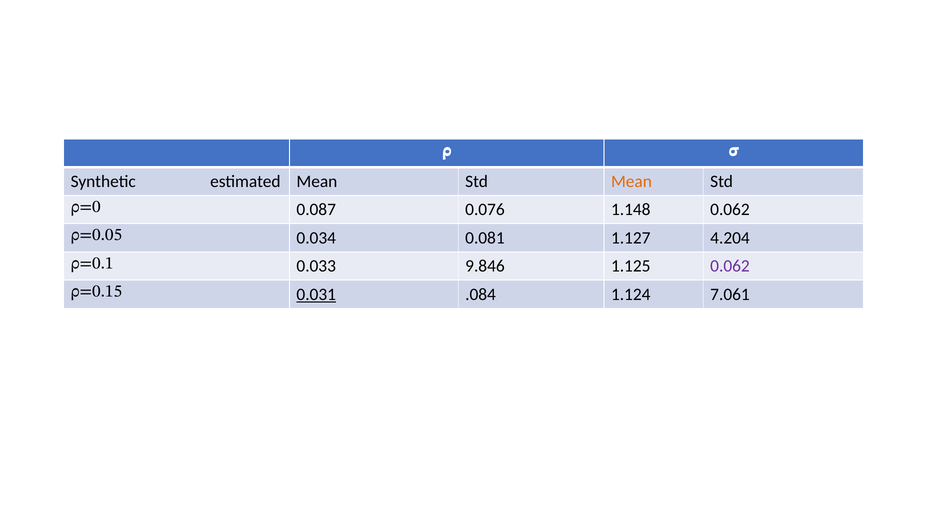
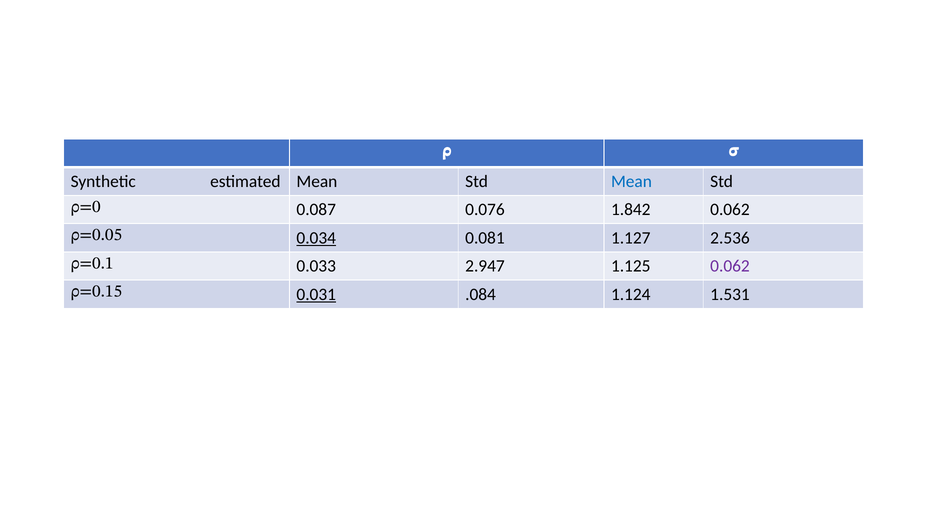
Mean at (631, 181) colour: orange -> blue
1.148: 1.148 -> 1.842
0.034 underline: none -> present
4.204: 4.204 -> 2.536
9.846: 9.846 -> 2.947
7.061: 7.061 -> 1.531
